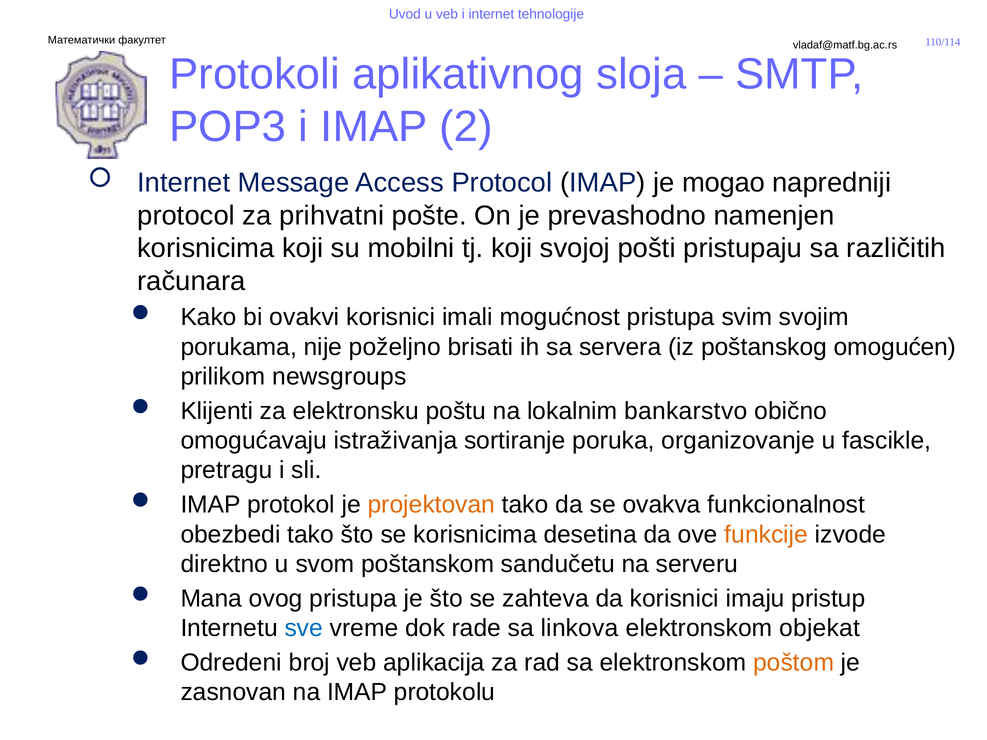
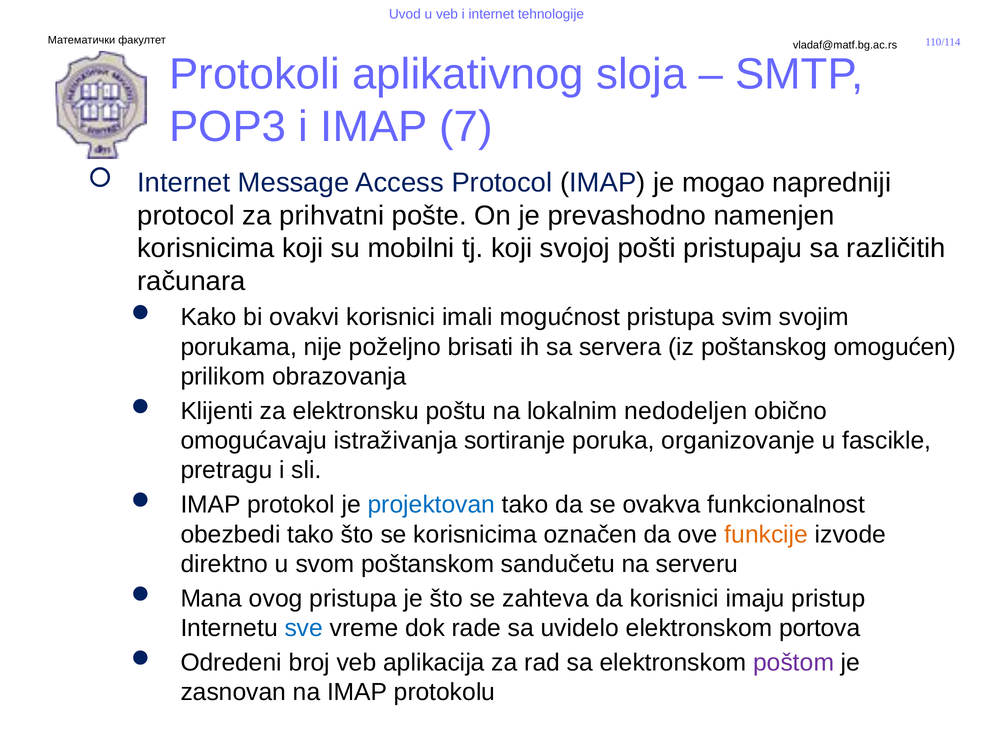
2: 2 -> 7
newsgroups: newsgroups -> obrazovanja
bankarstvo: bankarstvo -> nedodeljen
projektovan colour: orange -> blue
desetina: desetina -> označen
linkova: linkova -> uvidelo
objekat: objekat -> portova
poštom colour: orange -> purple
